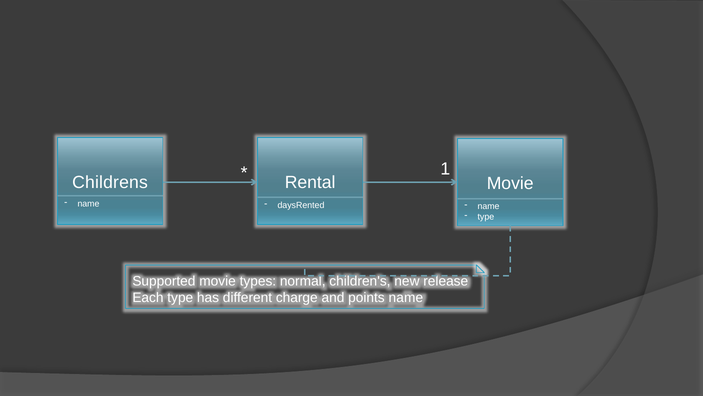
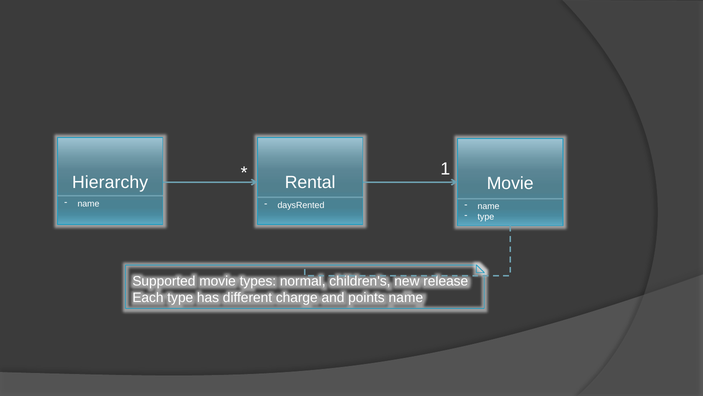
Childrens: Childrens -> Hierarchy
